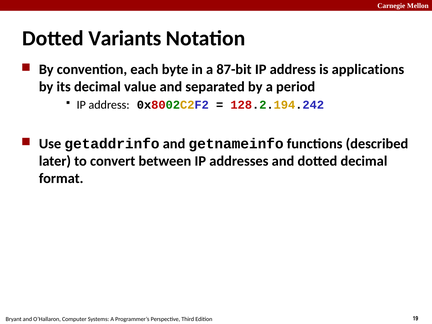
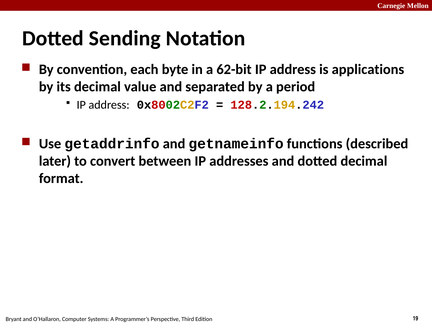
Variants: Variants -> Sending
87-bit: 87-bit -> 62-bit
